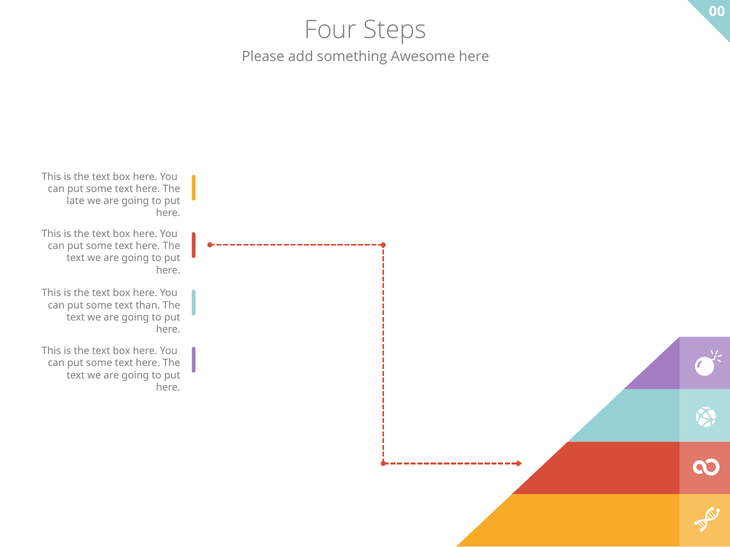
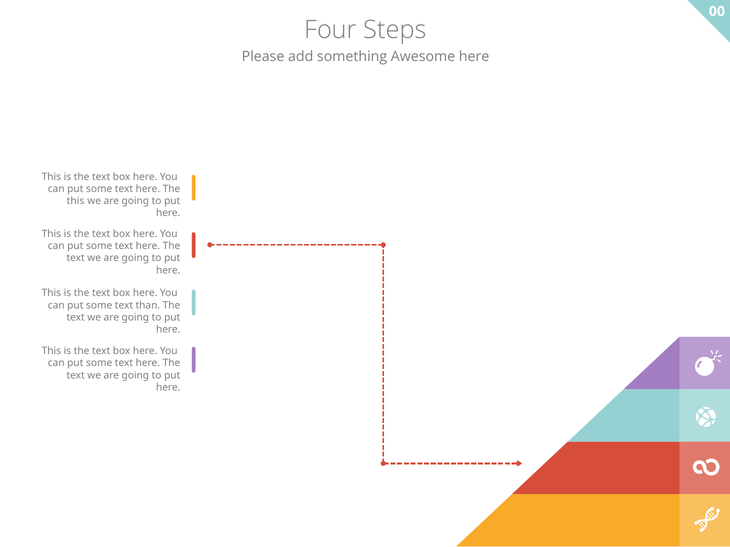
late at (76, 201): late -> this
